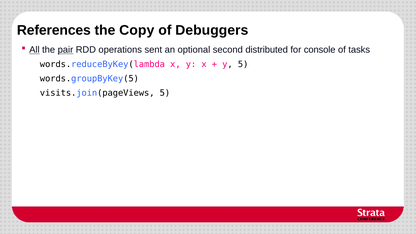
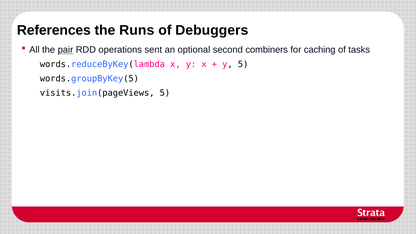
Copy: Copy -> Runs
All underline: present -> none
distributed: distributed -> combiners
console: console -> caching
